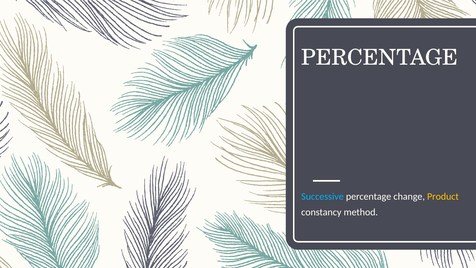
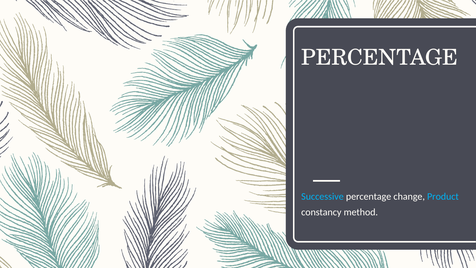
Product colour: yellow -> light blue
